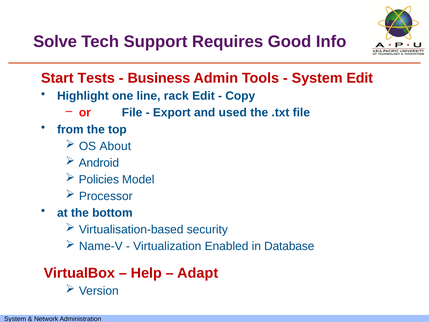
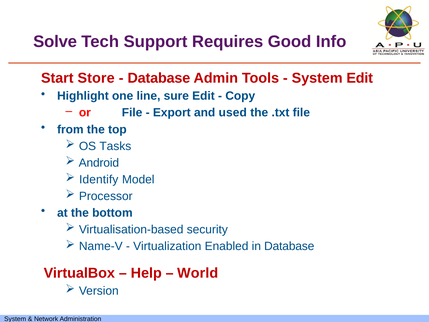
Tests: Tests -> Store
Business at (159, 78): Business -> Database
rack: rack -> sure
About: About -> Tasks
Policies: Policies -> Identify
Adapt: Adapt -> World
